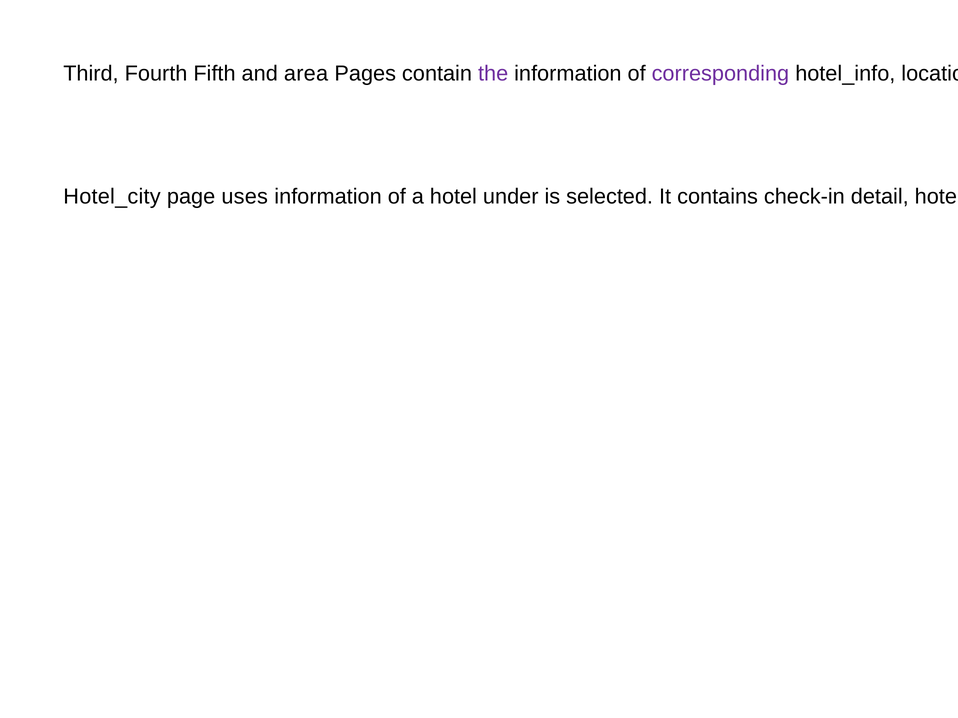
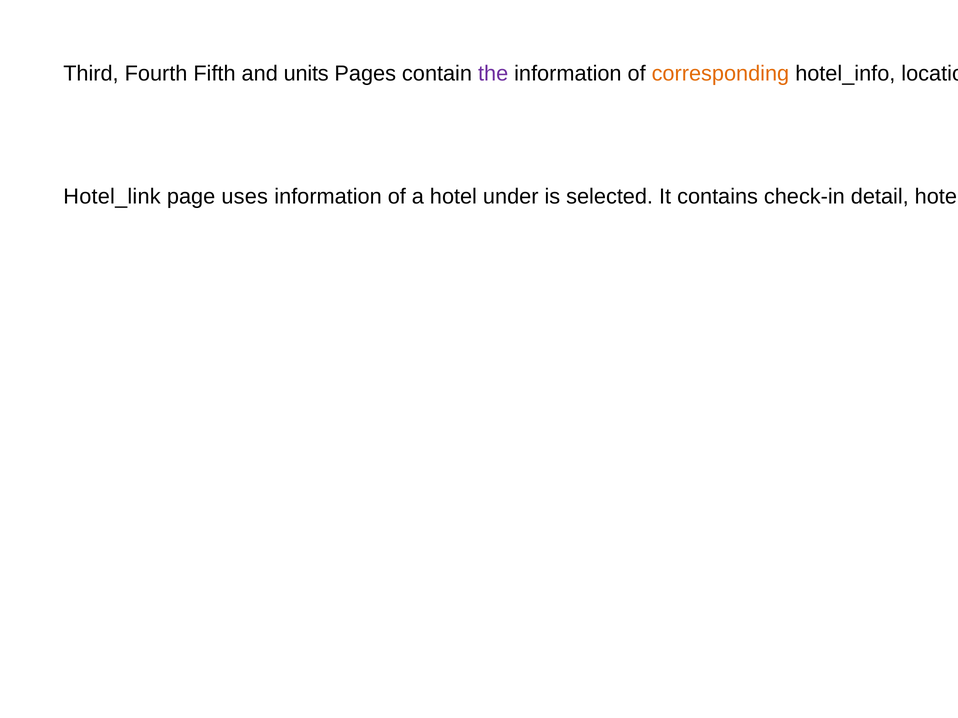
area: area -> units
corresponding colour: purple -> orange
Hotel_city: Hotel_city -> Hotel_link
